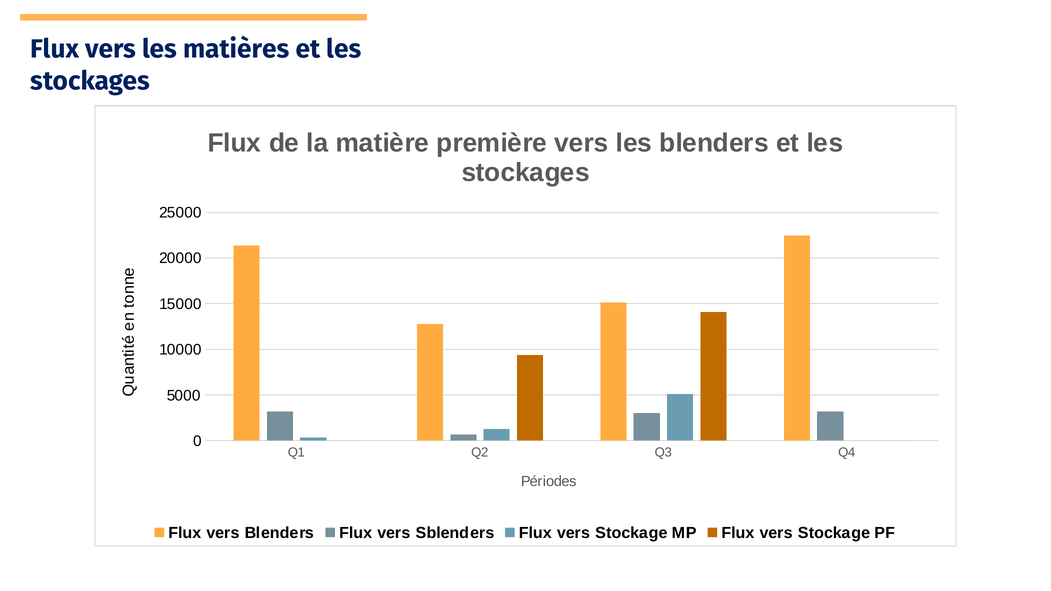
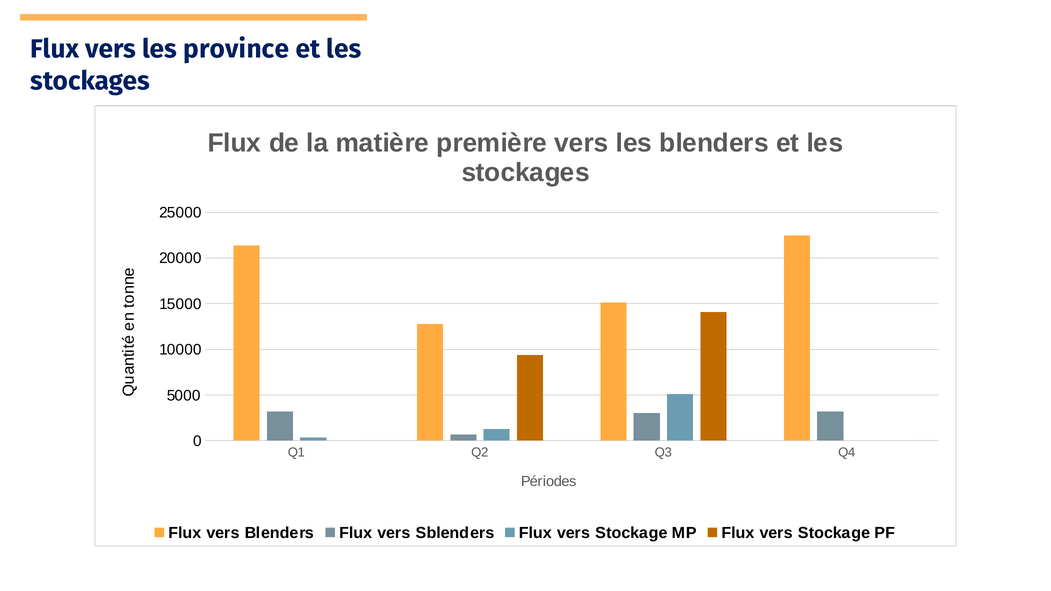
matières: matières -> province
